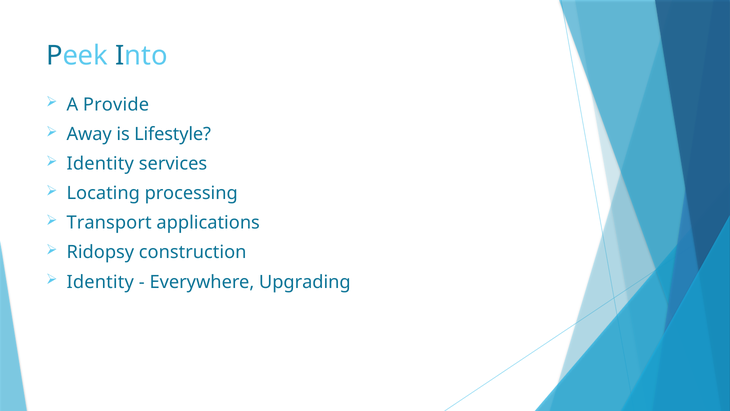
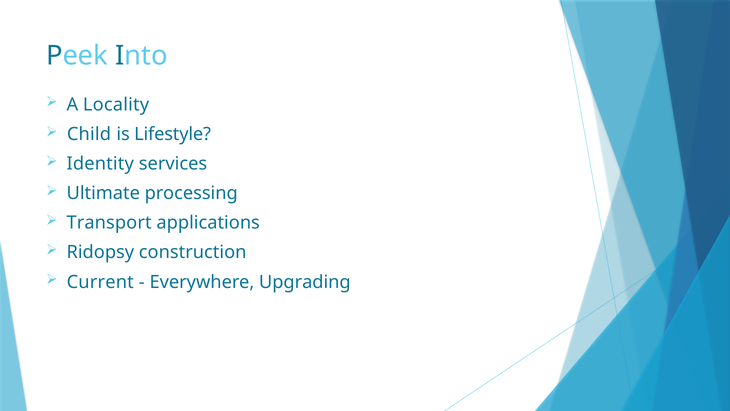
Provide: Provide -> Locality
Away: Away -> Child
Locating: Locating -> Ultimate
Identity at (100, 282): Identity -> Current
